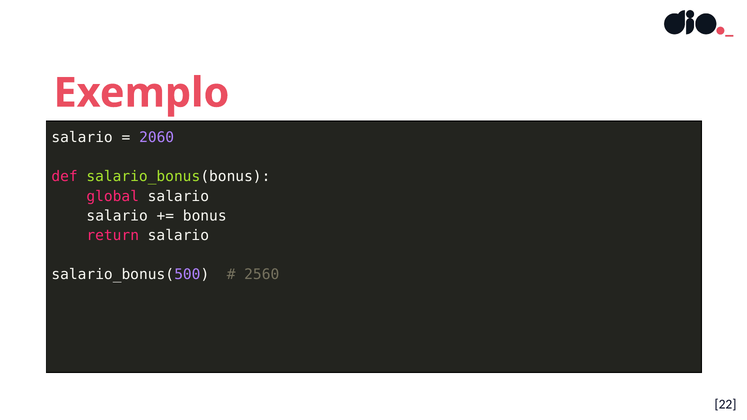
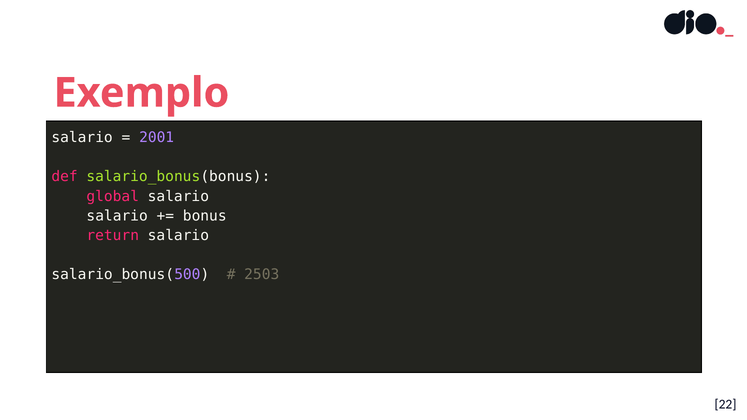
2060: 2060 -> 2001
2560: 2560 -> 2503
